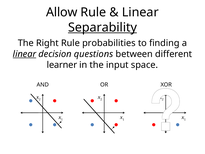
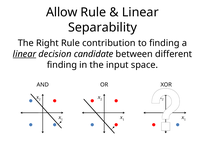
Separability underline: present -> none
probabilities: probabilities -> contribution
questions: questions -> candidate
learner at (62, 65): learner -> finding
